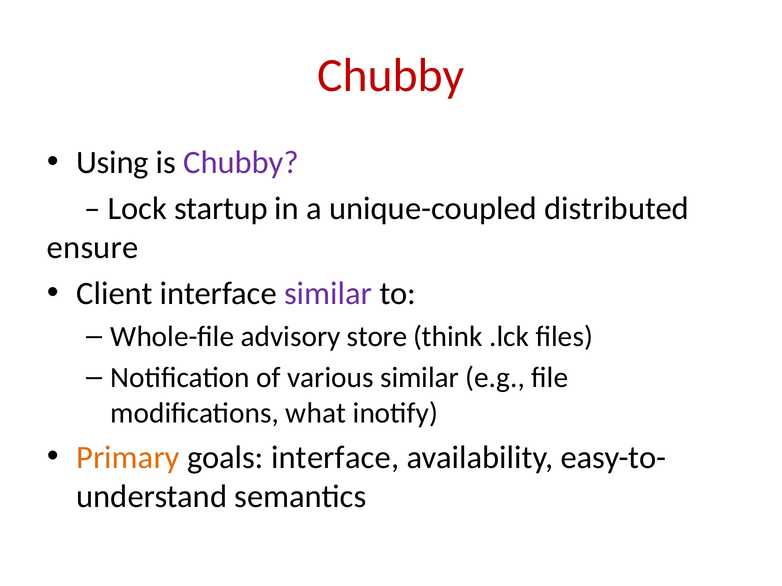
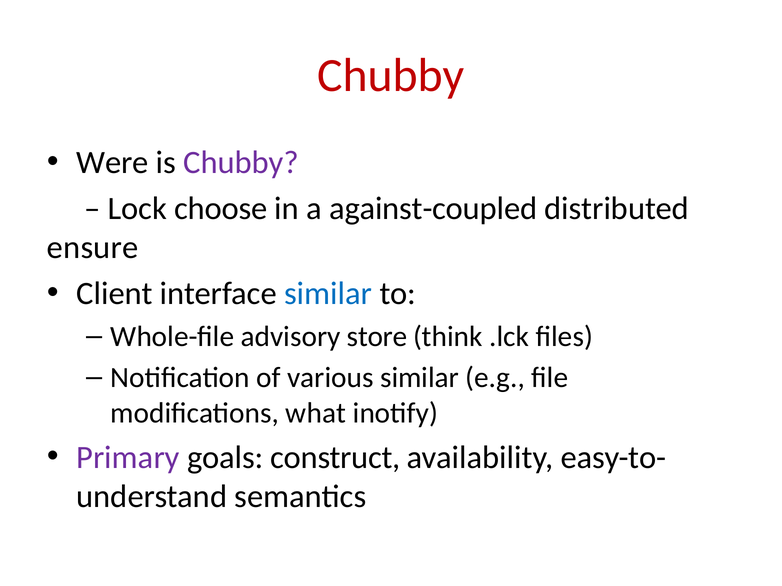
Using: Using -> Were
startup: startup -> choose
unique-coupled: unique-coupled -> against-coupled
similar at (328, 294) colour: purple -> blue
Primary colour: orange -> purple
goals interface: interface -> construct
